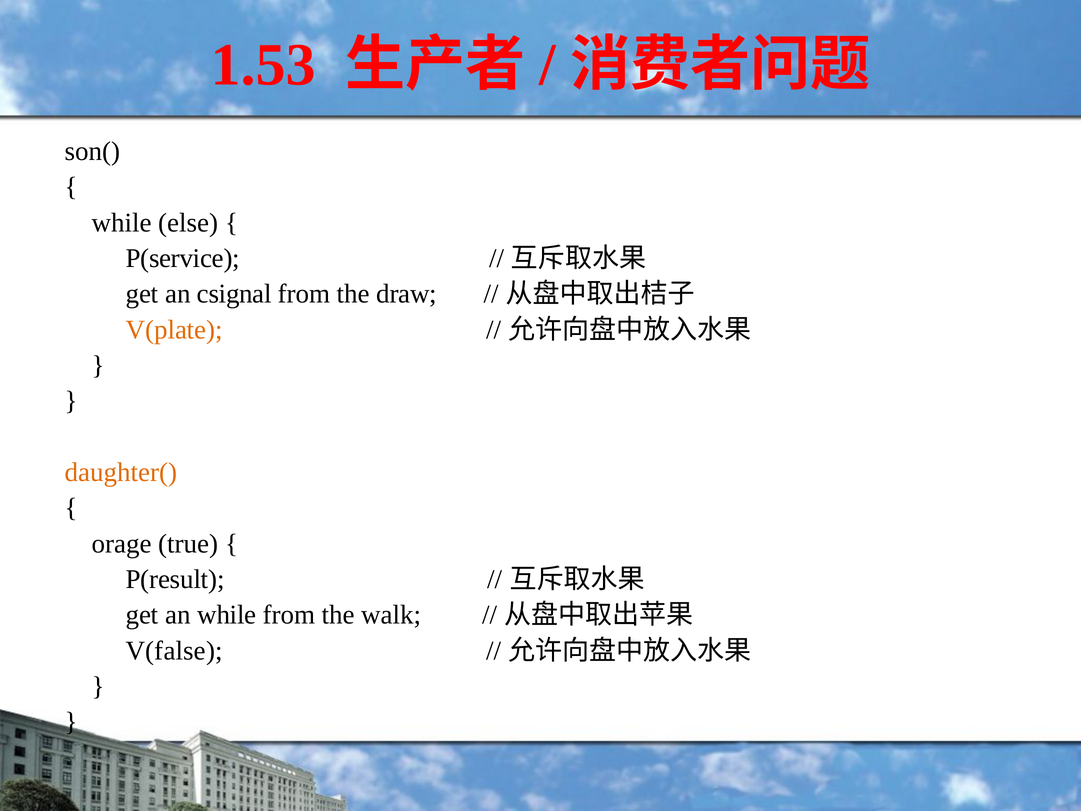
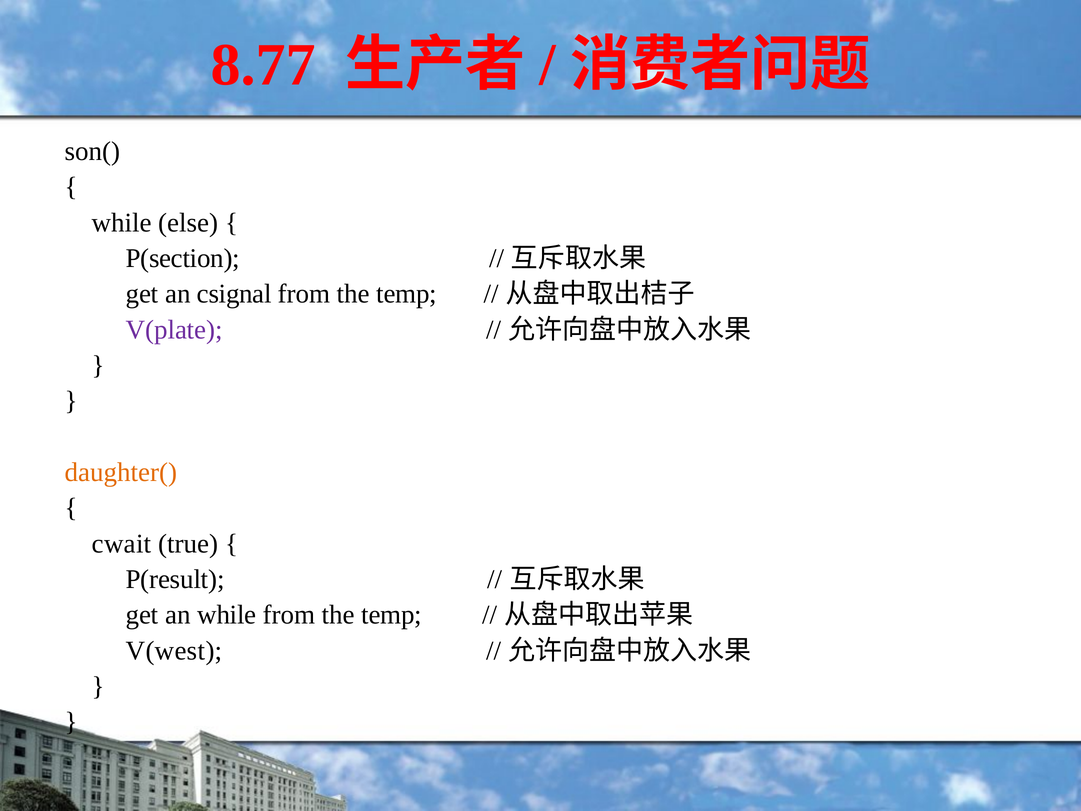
1.53: 1.53 -> 8.77
P(service: P(service -> P(section
draw at (407, 294): draw -> temp
V(plate colour: orange -> purple
orage: orage -> cwait
walk at (391, 615): walk -> temp
V(false: V(false -> V(west
